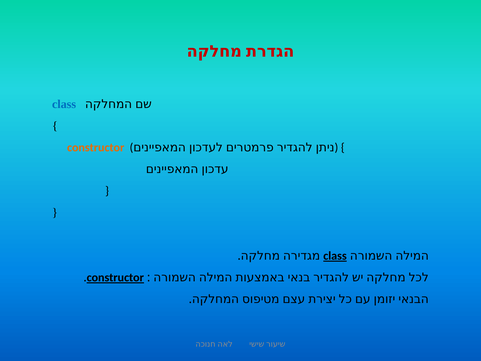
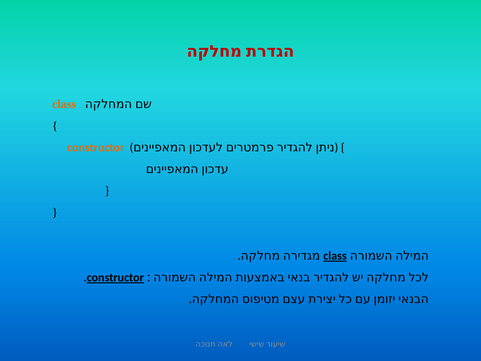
class at (64, 104) colour: blue -> orange
